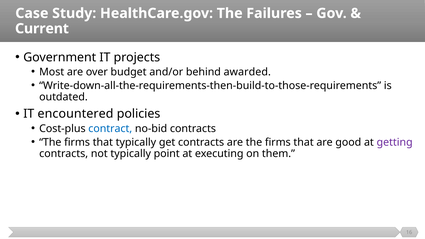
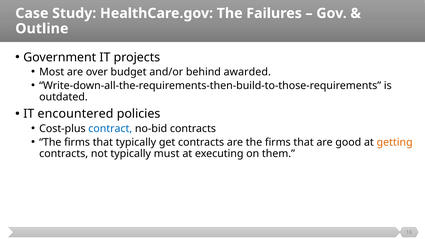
Current: Current -> Outline
getting colour: purple -> orange
point: point -> must
